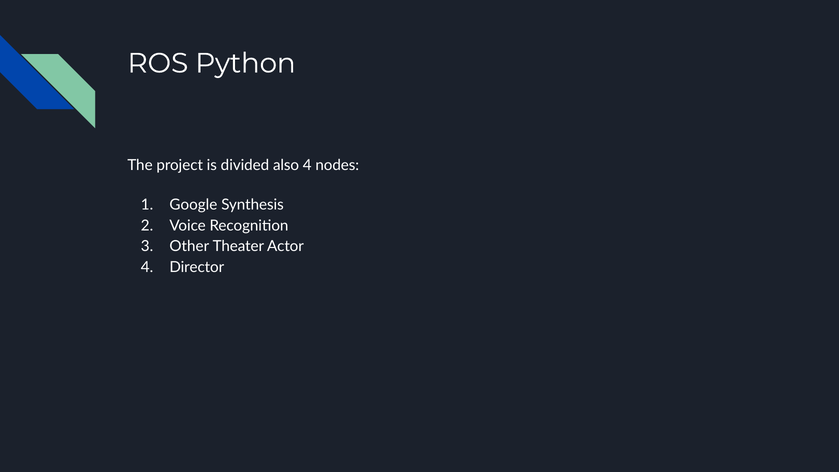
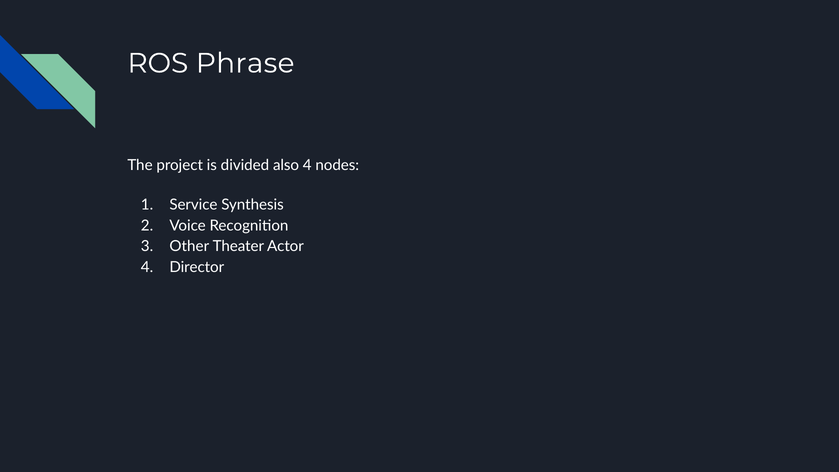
Python: Python -> Phrase
Google: Google -> Service
